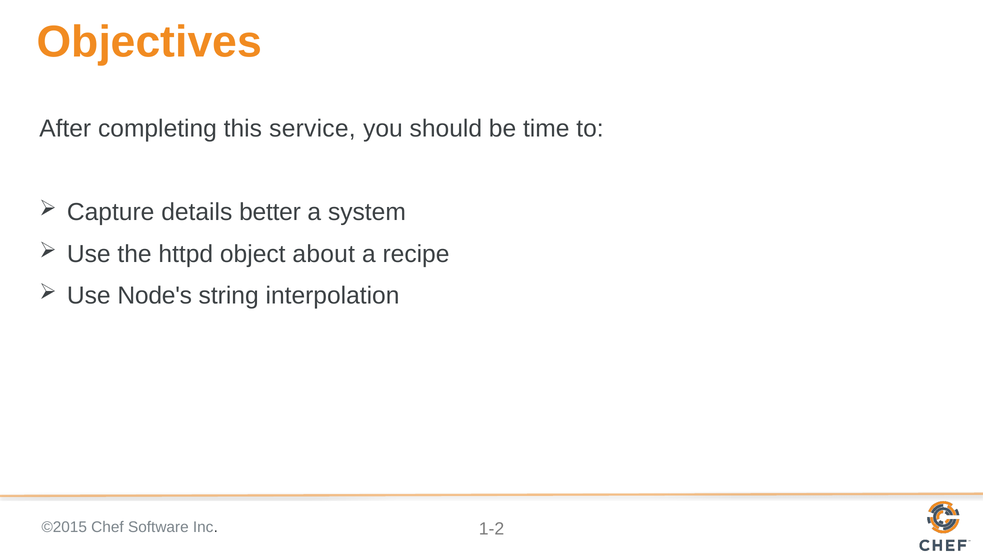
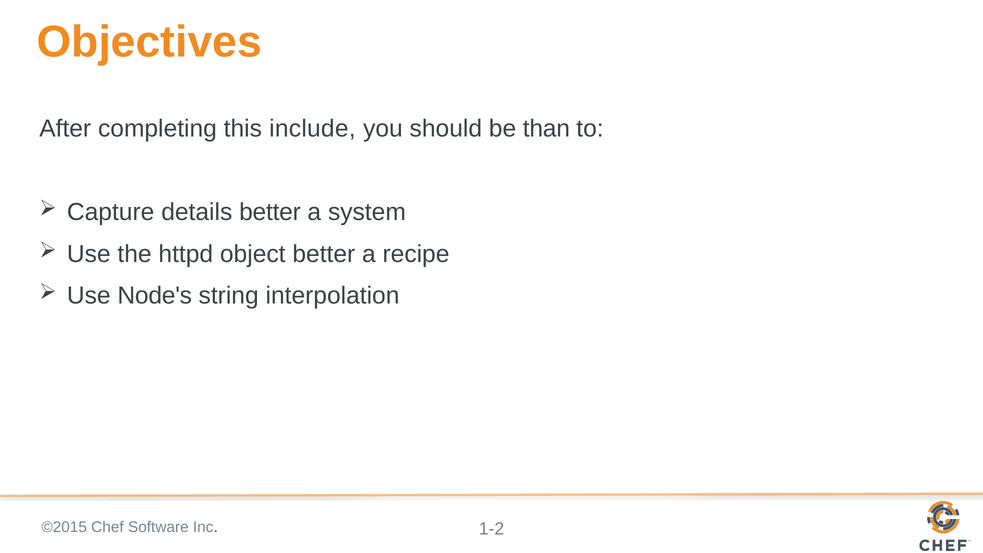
service: service -> include
time: time -> than
object about: about -> better
